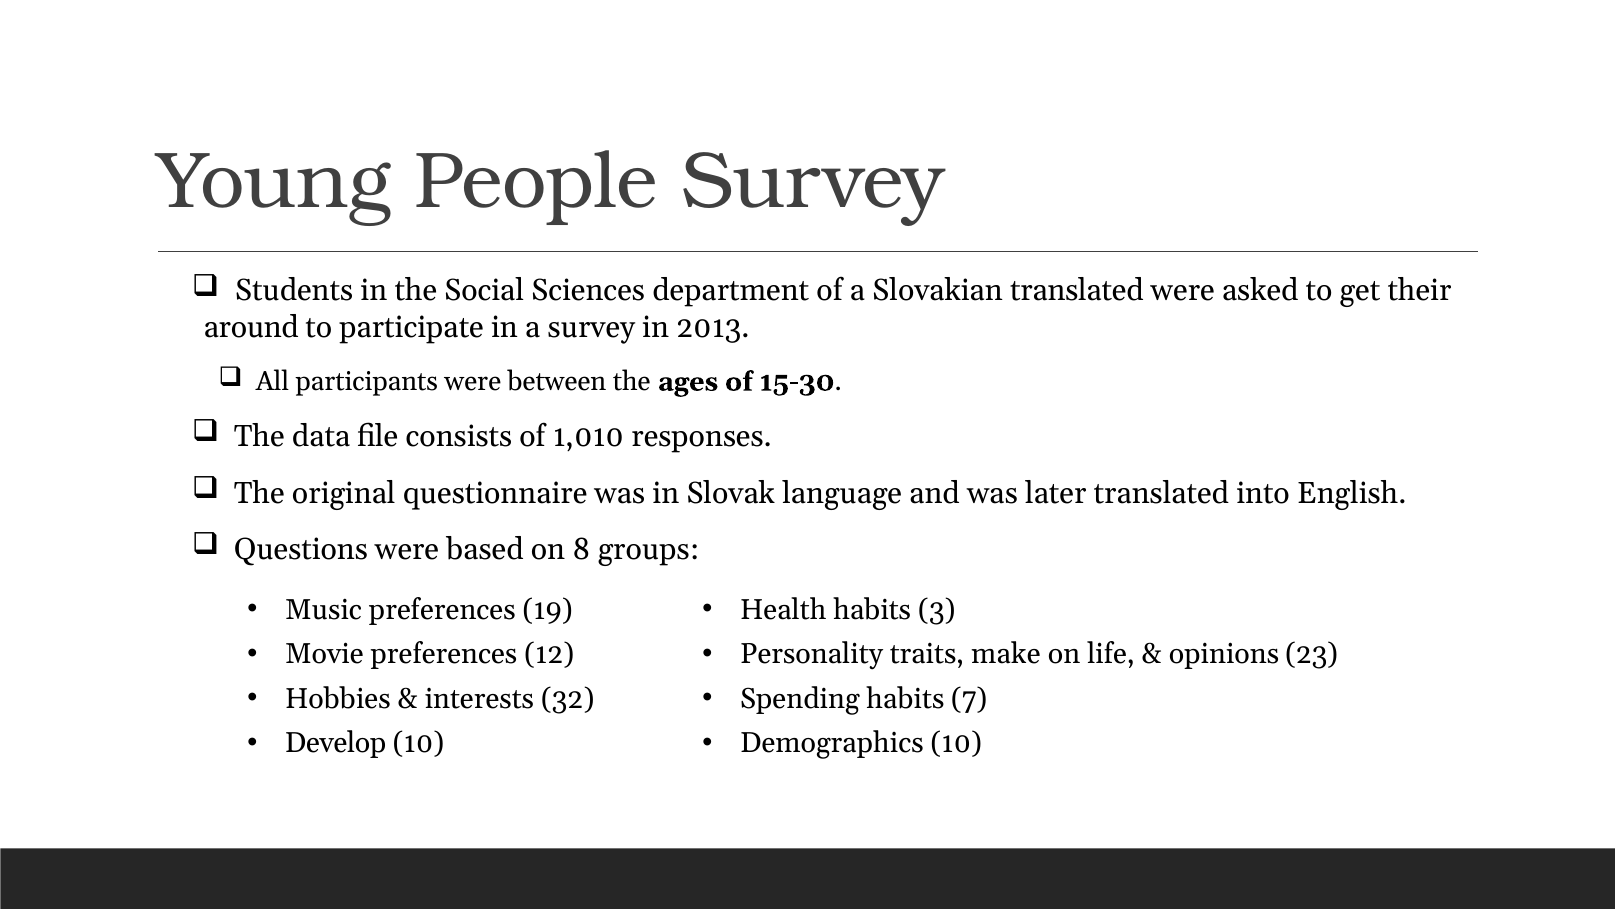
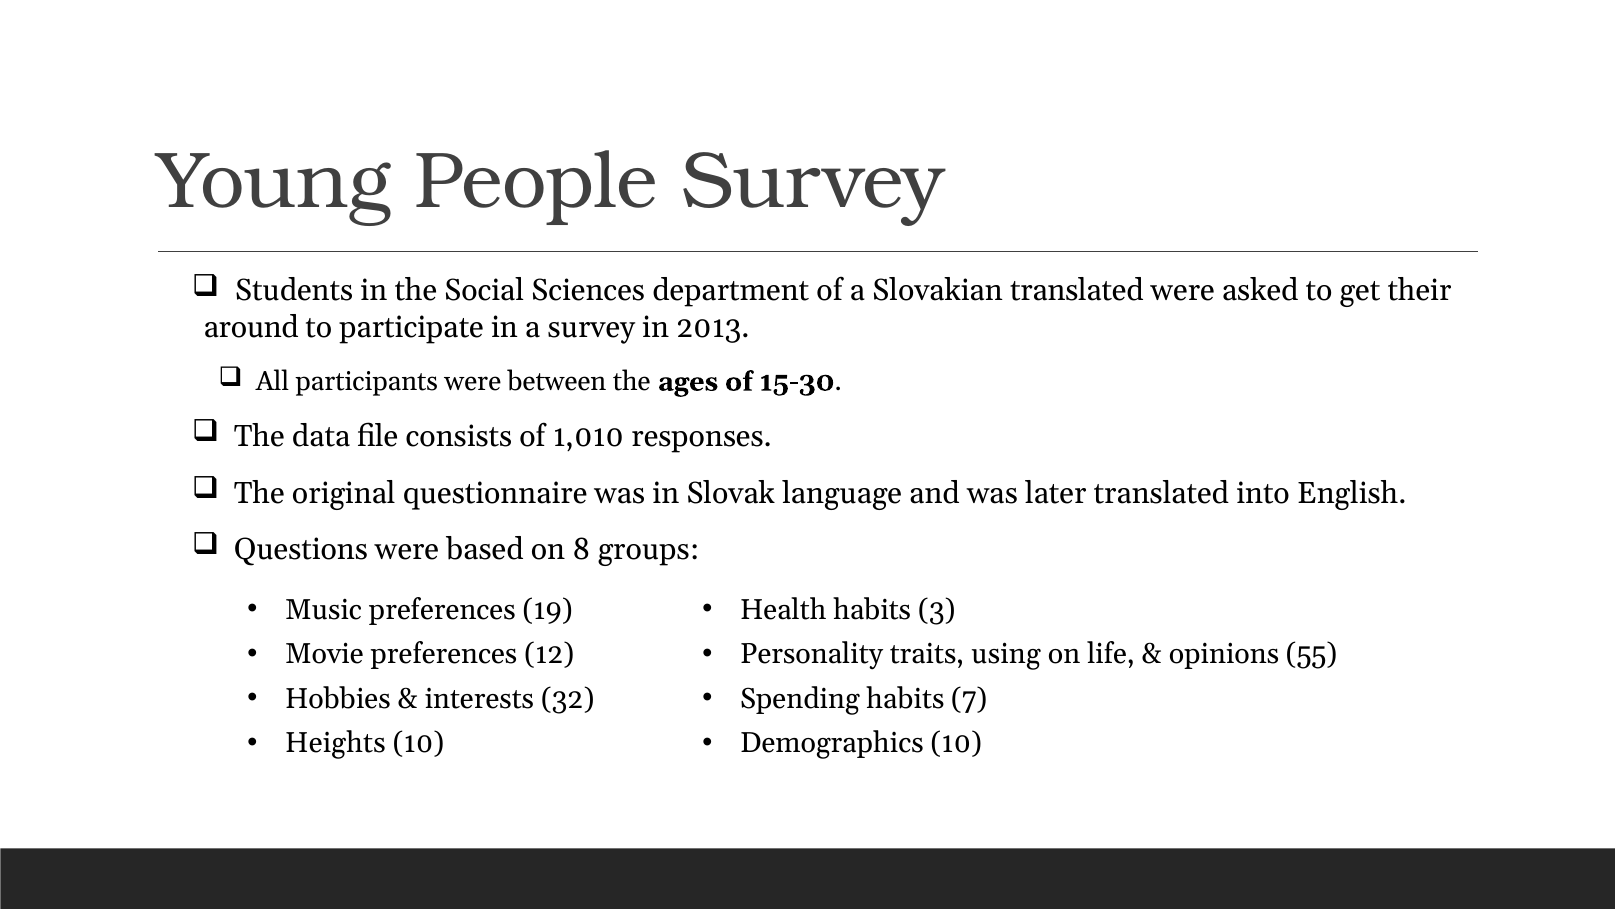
make: make -> using
23: 23 -> 55
Develop: Develop -> Heights
